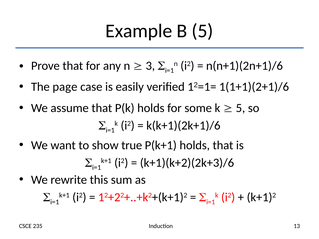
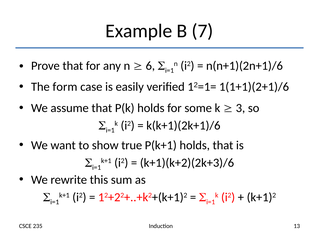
B 5: 5 -> 7
3: 3 -> 6
page: page -> form
5 at (240, 108): 5 -> 3
